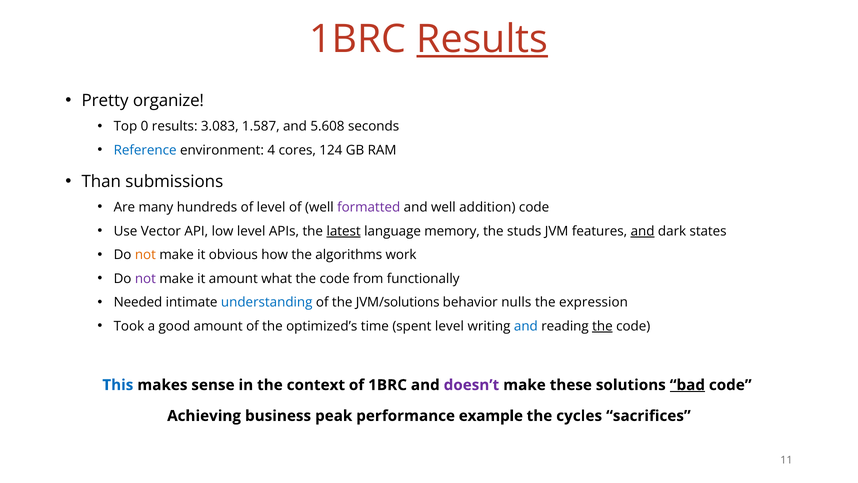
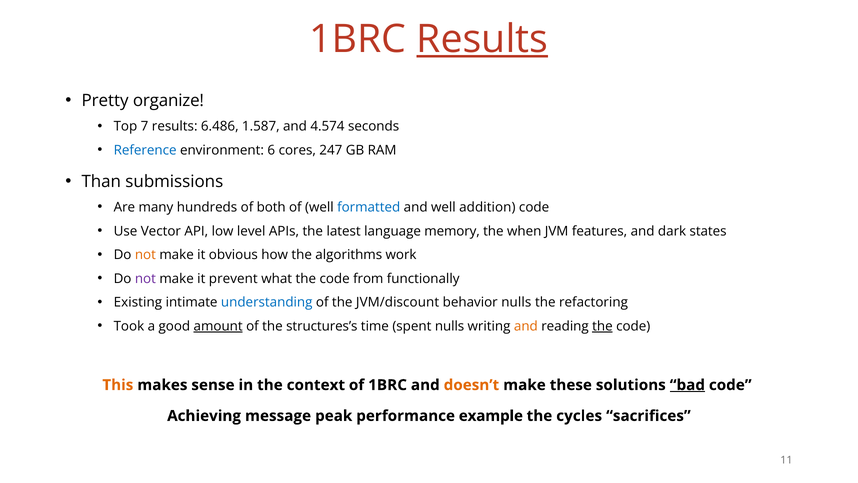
0: 0 -> 7
3.083: 3.083 -> 6.486
5.608: 5.608 -> 4.574
4: 4 -> 6
124: 124 -> 247
of level: level -> both
formatted colour: purple -> blue
latest underline: present -> none
studs: studs -> when
and at (643, 231) underline: present -> none
it amount: amount -> prevent
Needed: Needed -> Existing
JVM/solutions: JVM/solutions -> JVM/discount
expression: expression -> refactoring
amount at (218, 326) underline: none -> present
optimized’s: optimized’s -> structures’s
spent level: level -> nulls
and at (526, 326) colour: blue -> orange
This colour: blue -> orange
doesn’t colour: purple -> orange
business: business -> message
